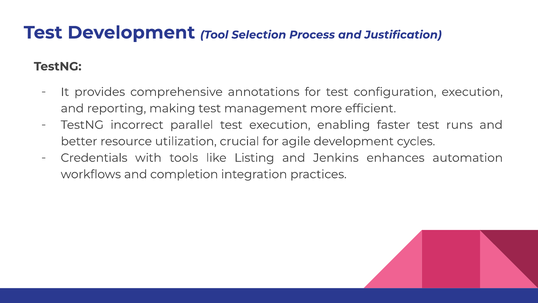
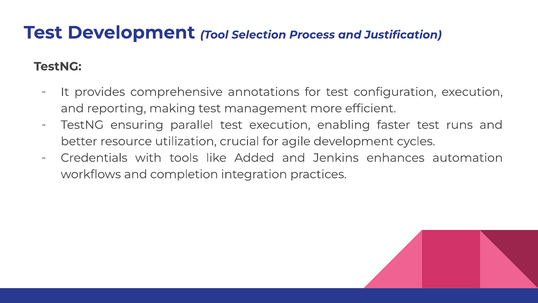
incorrect: incorrect -> ensuring
Listing: Listing -> Added
